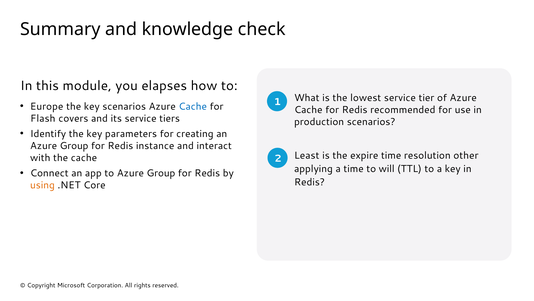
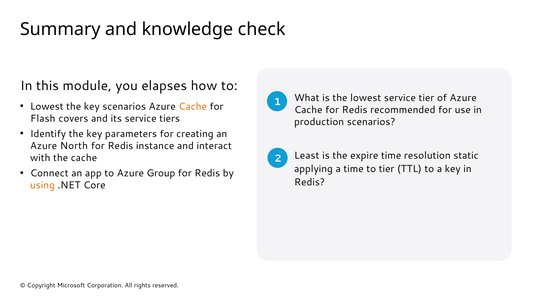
Europe at (47, 106): Europe -> Lowest
Cache at (193, 106) colour: blue -> orange
Group at (74, 146): Group -> North
other: other -> static
to will: will -> tier
